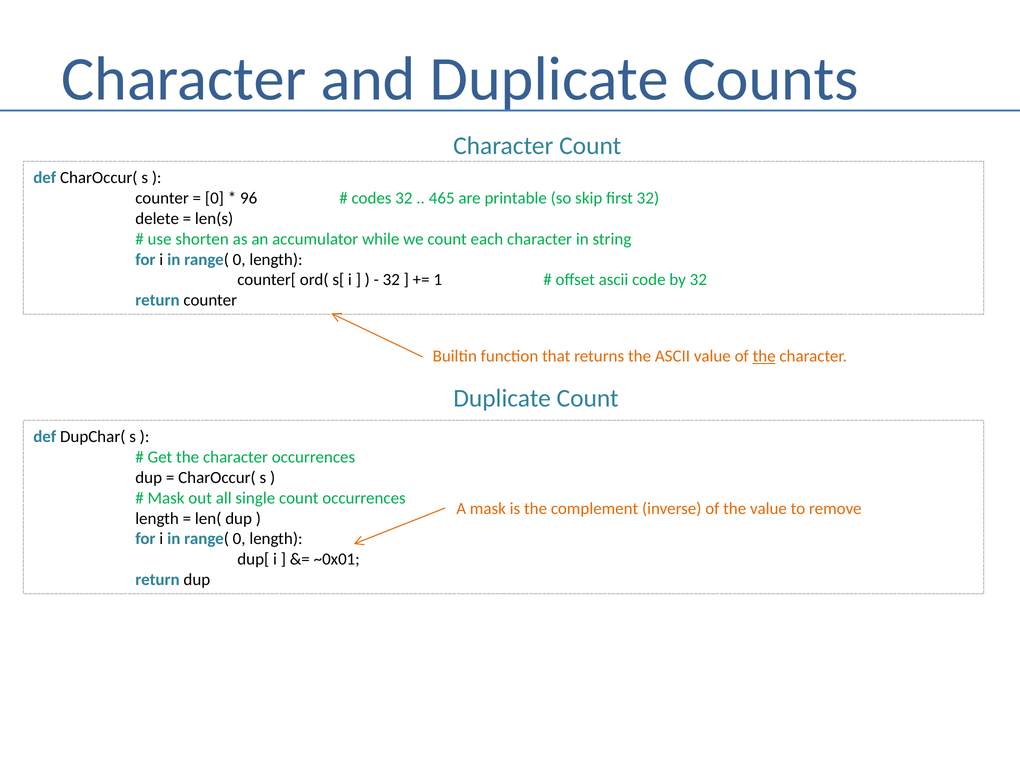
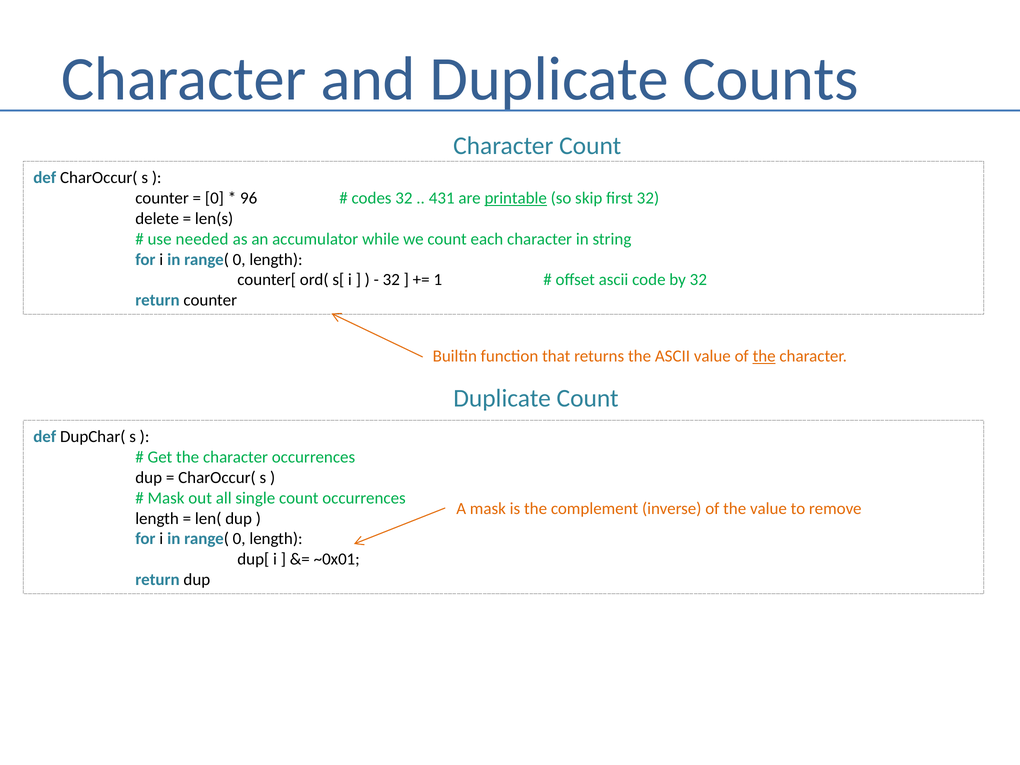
465: 465 -> 431
printable underline: none -> present
shorten: shorten -> needed
